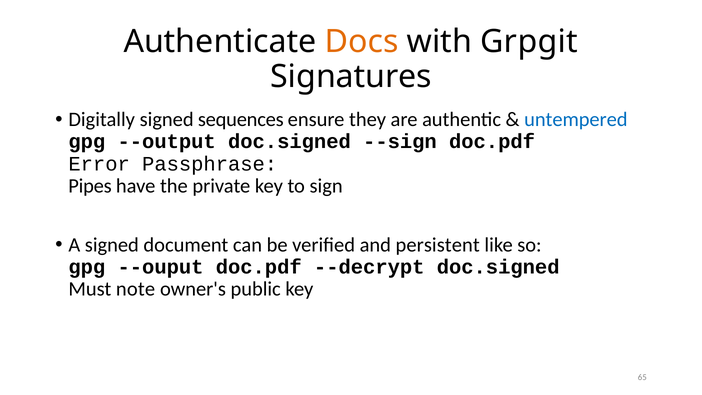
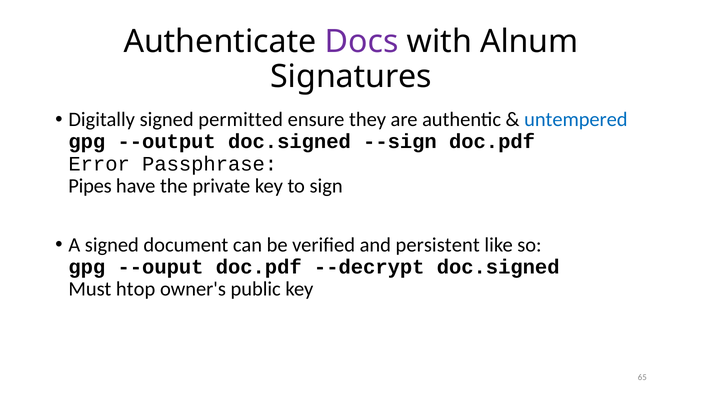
Docs colour: orange -> purple
Grpgit: Grpgit -> Alnum
sequences: sequences -> permitted
note: note -> htop
